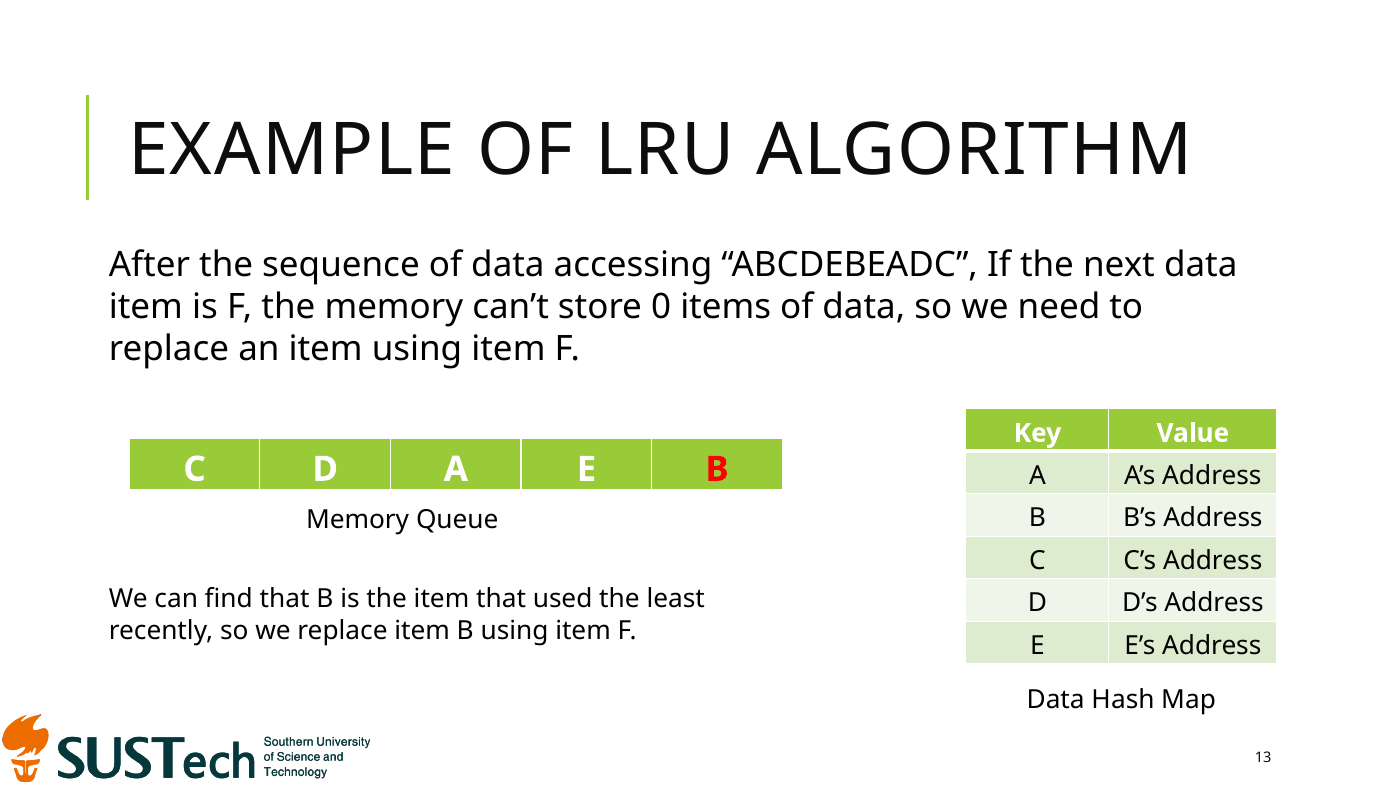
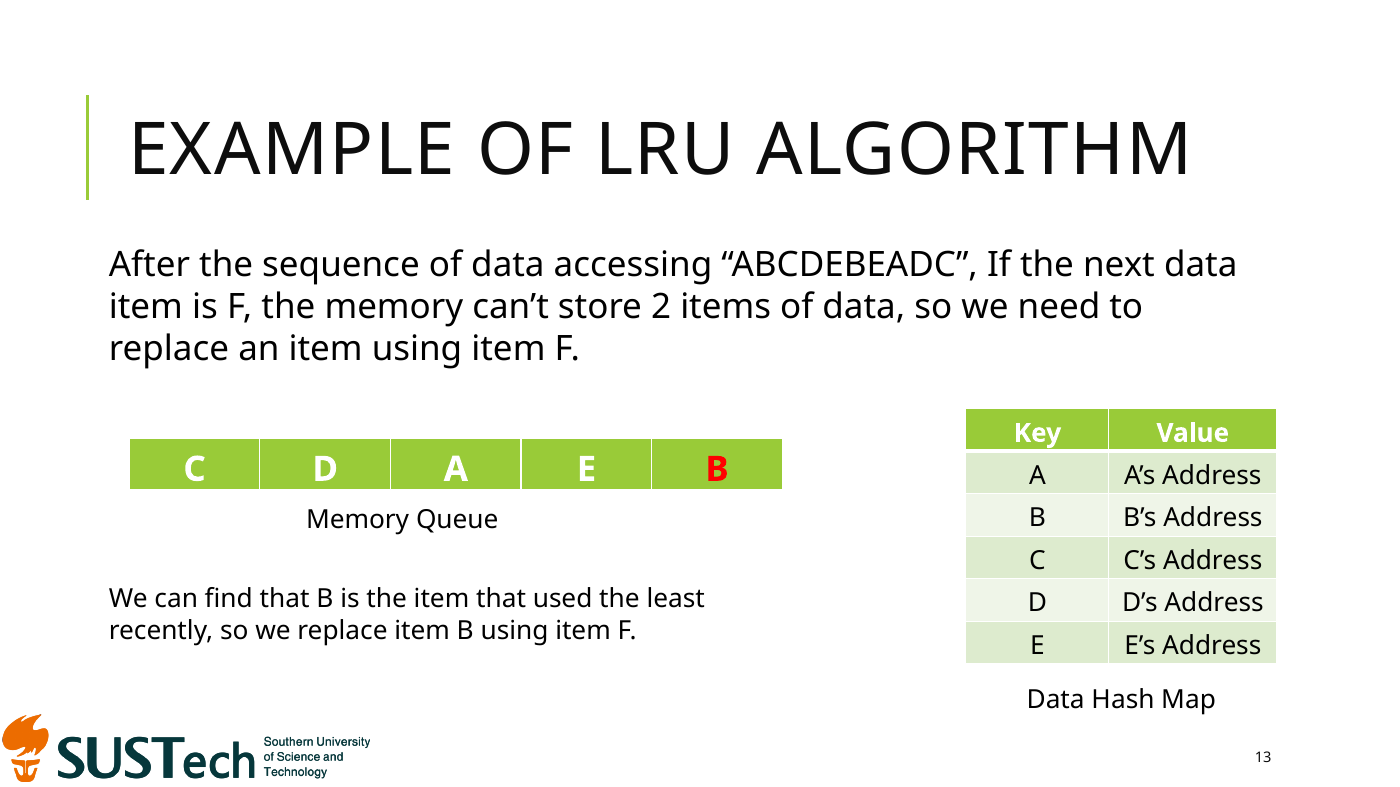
0: 0 -> 2
